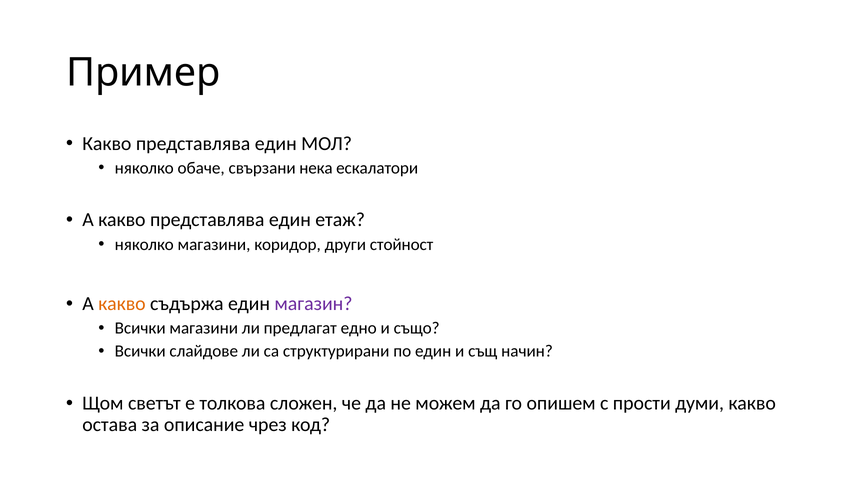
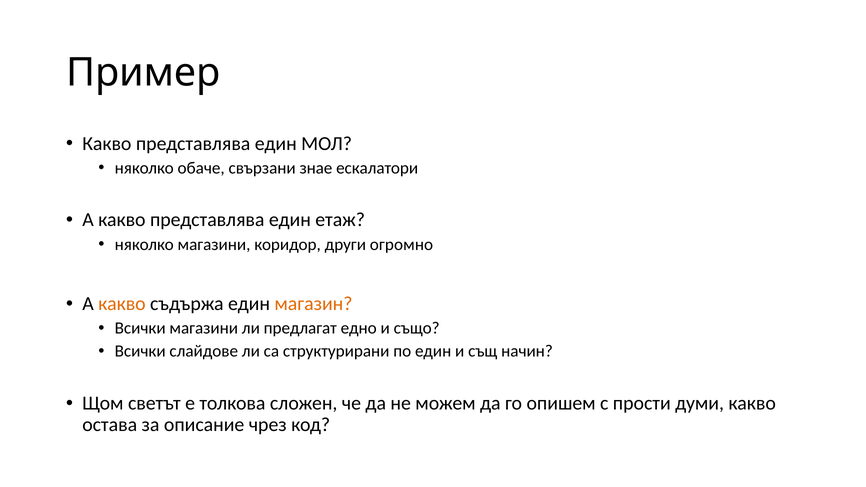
нека: нека -> знае
стойност: стойност -> огромно
магазин colour: purple -> orange
